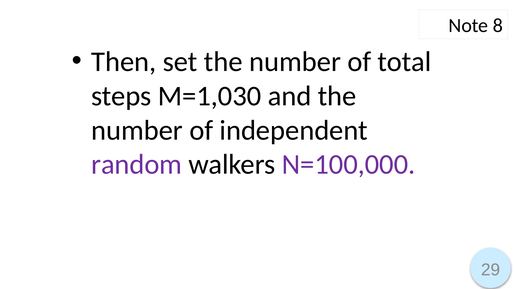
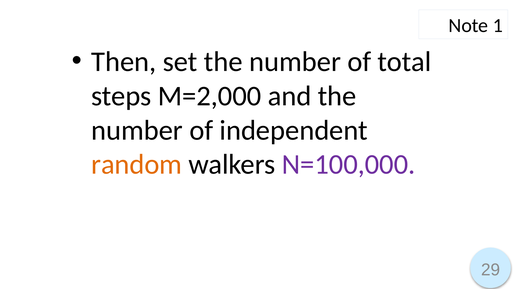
8: 8 -> 1
M=1,030: M=1,030 -> M=2,000
random colour: purple -> orange
